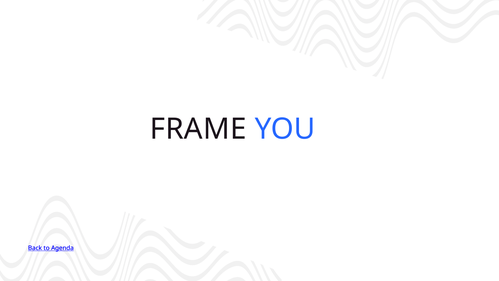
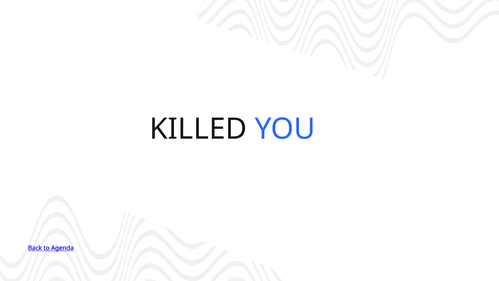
FRAME: FRAME -> KILLED
